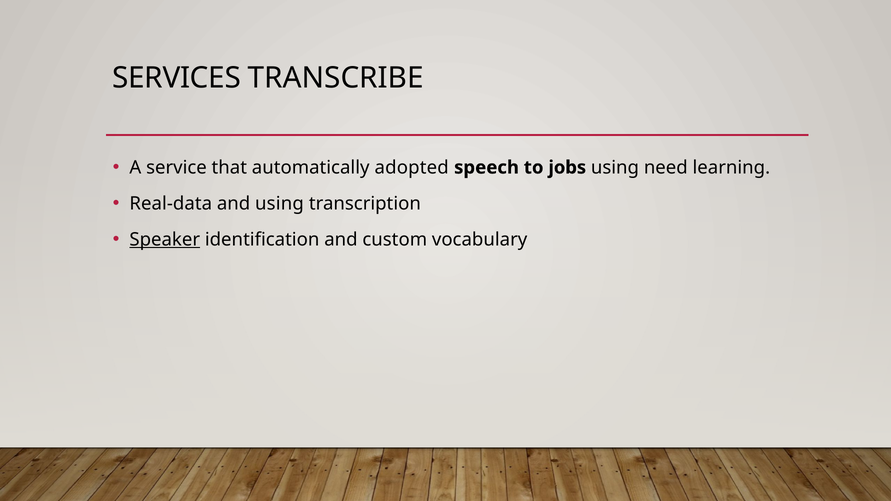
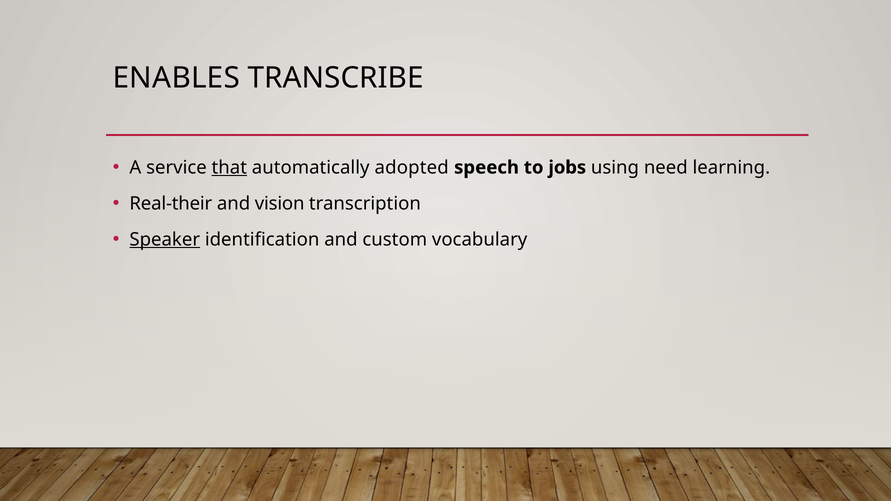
SERVICES: SERVICES -> ENABLES
that underline: none -> present
Real-data: Real-data -> Real-their
and using: using -> vision
